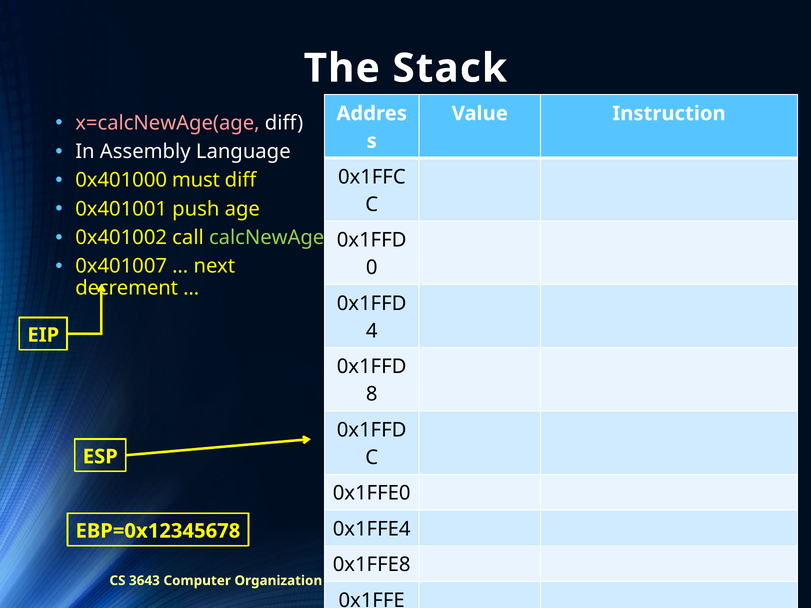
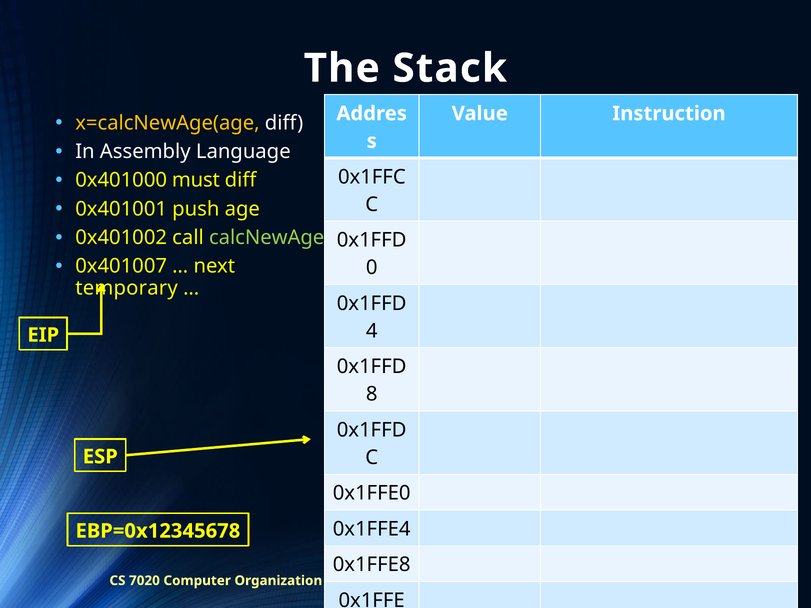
x=calcNewAge(age colour: pink -> yellow
decrement: decrement -> temporary
3643: 3643 -> 7020
